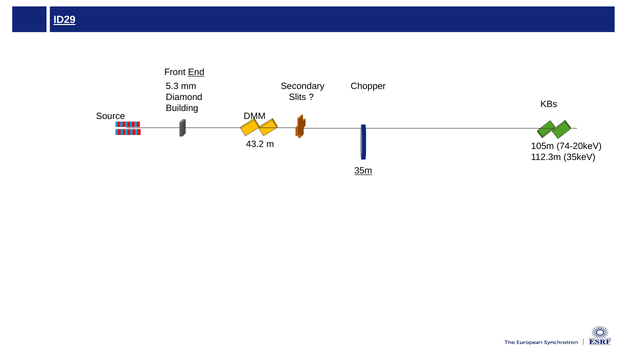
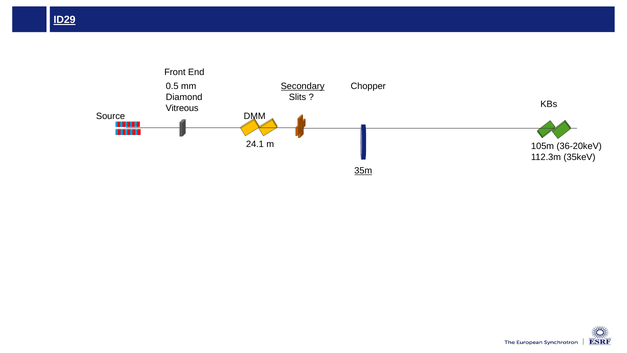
End underline: present -> none
5.3: 5.3 -> 0.5
Secondary underline: none -> present
Building: Building -> Vitreous
43.2: 43.2 -> 24.1
74-20keV: 74-20keV -> 36-20keV
